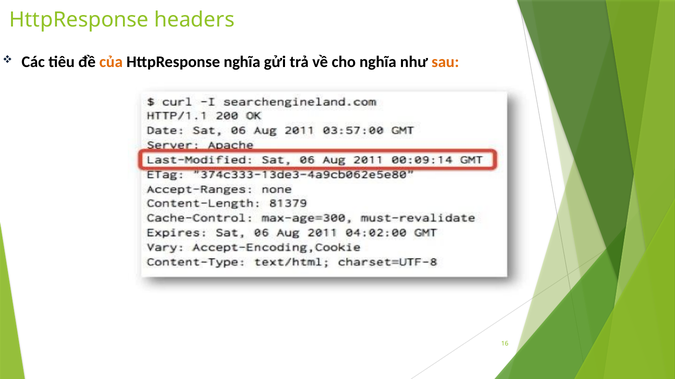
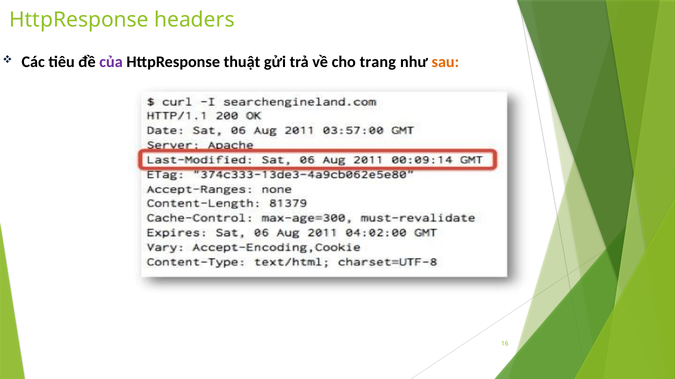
của colour: orange -> purple
HttpResponse nghĩa: nghĩa -> thuật
cho nghĩa: nghĩa -> trang
